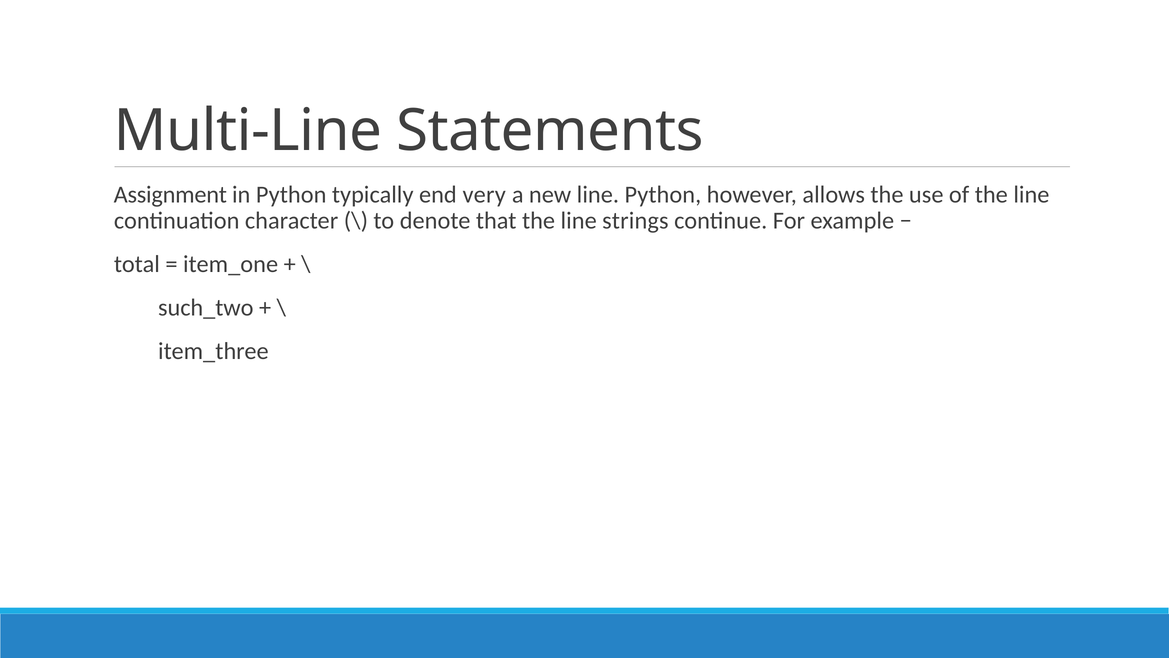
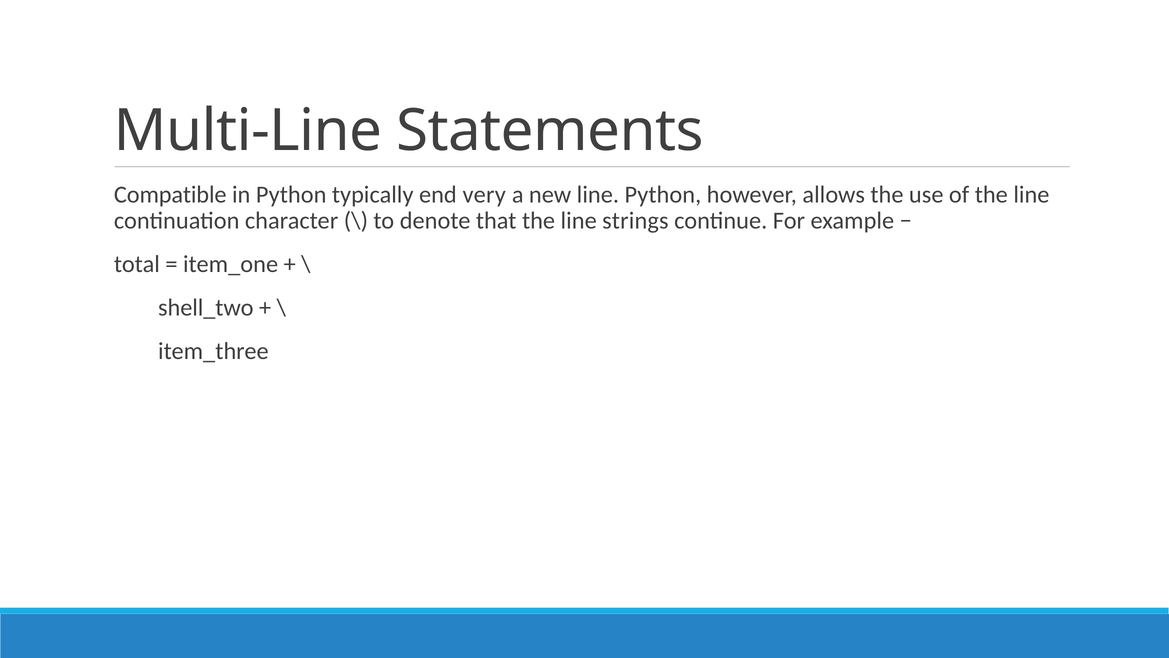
Assignment: Assignment -> Compatible
such_two: such_two -> shell_two
